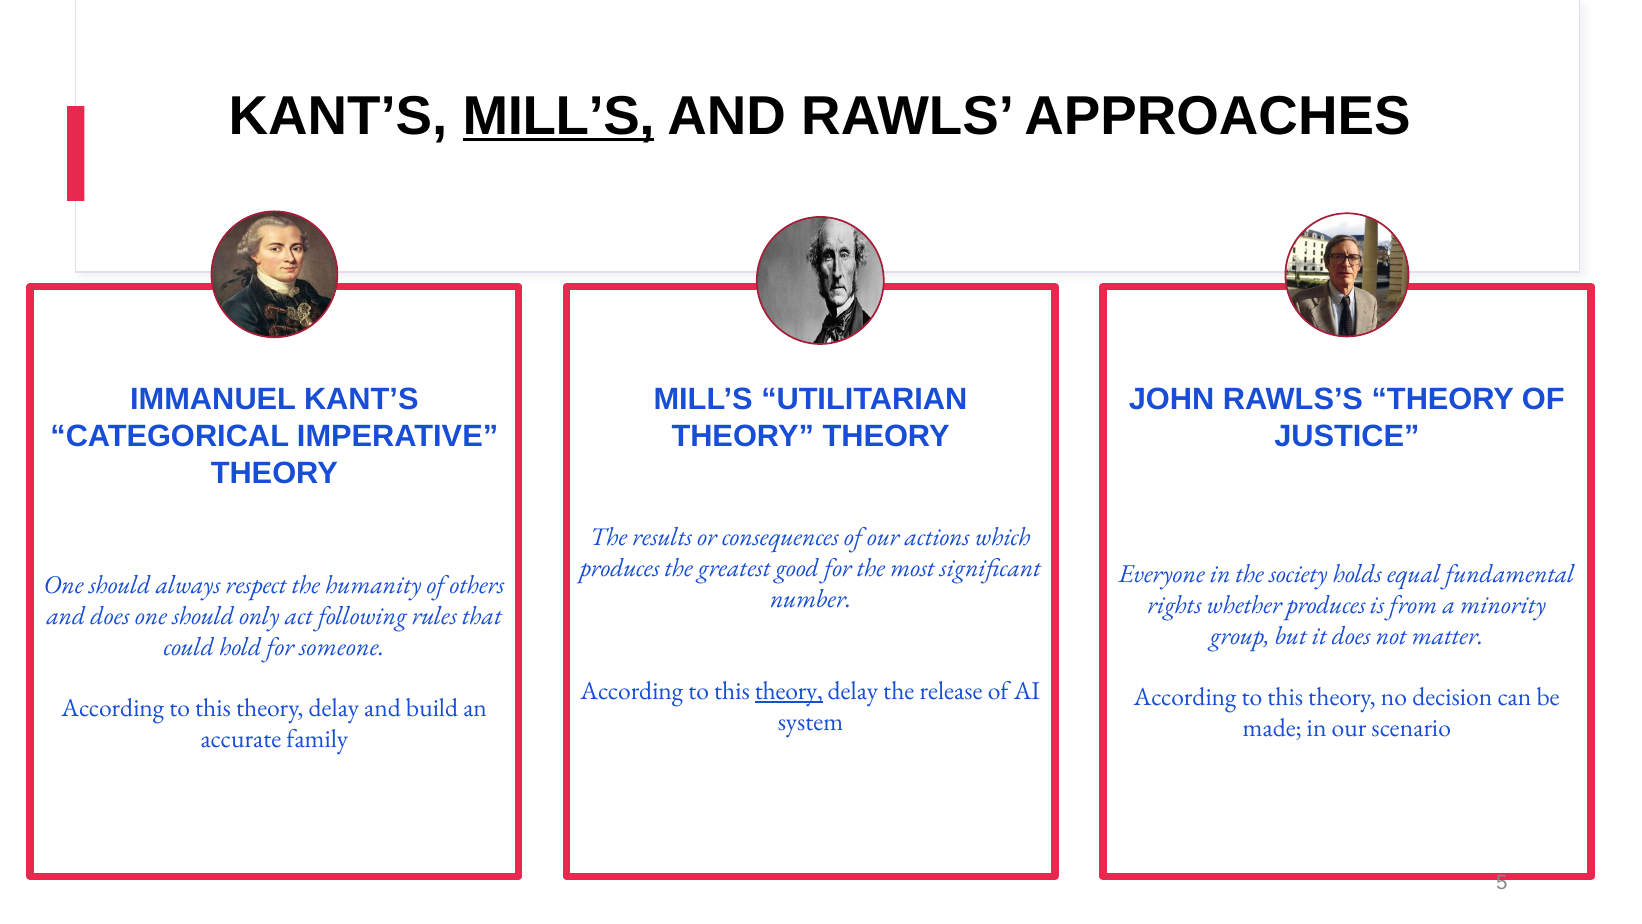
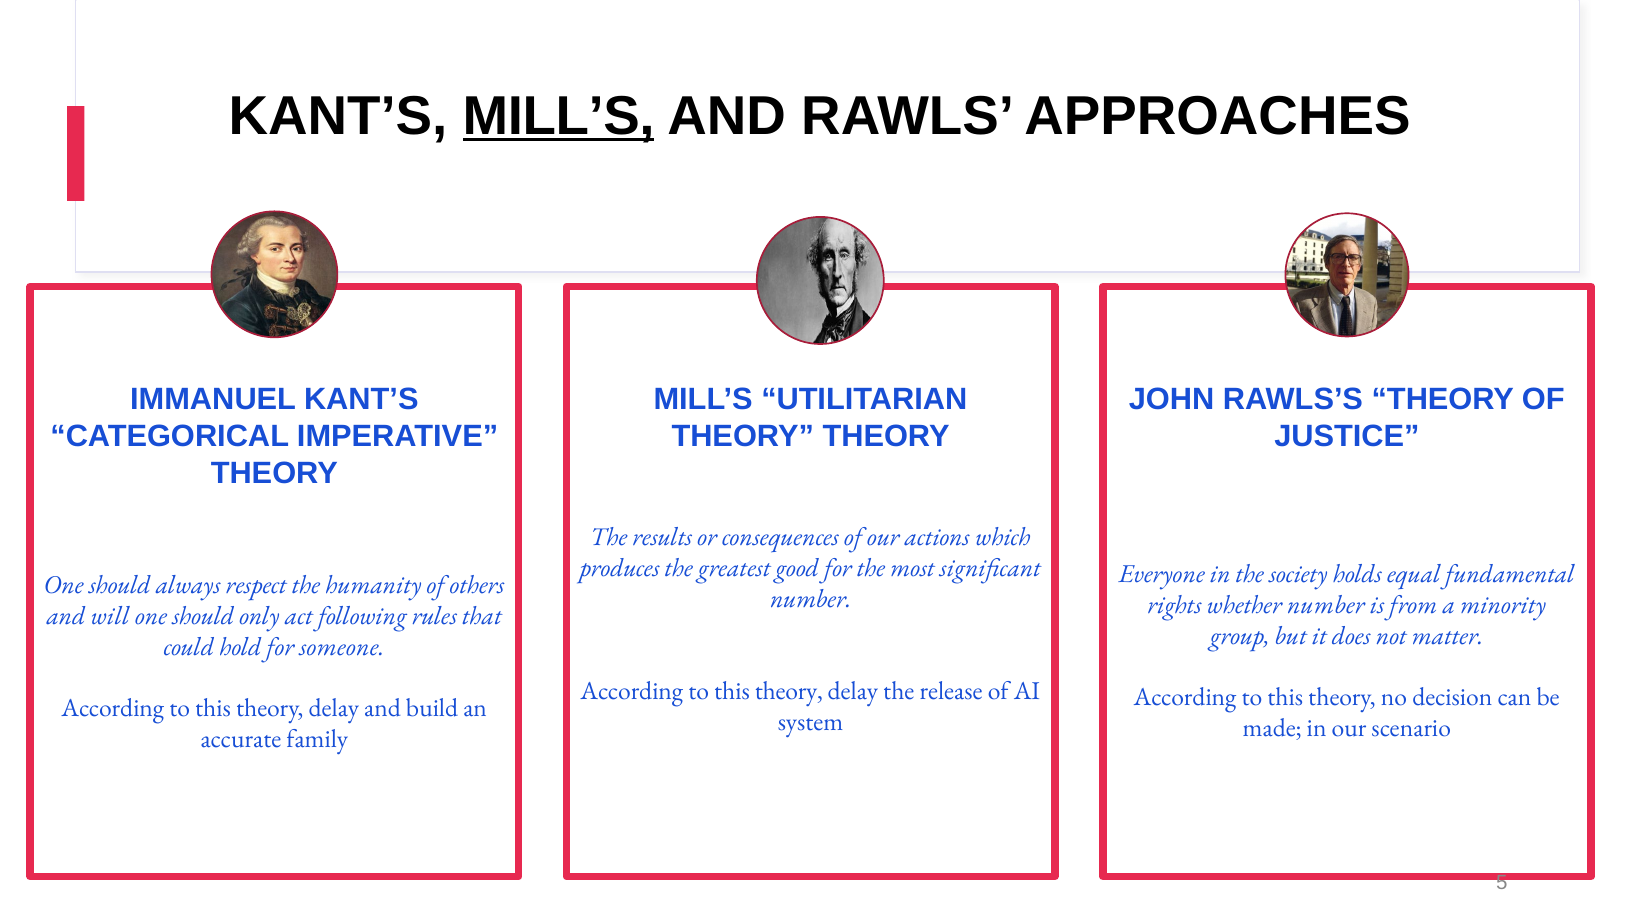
whether produces: produces -> number
and does: does -> will
theory at (789, 691) underline: present -> none
